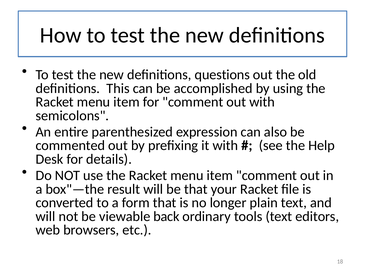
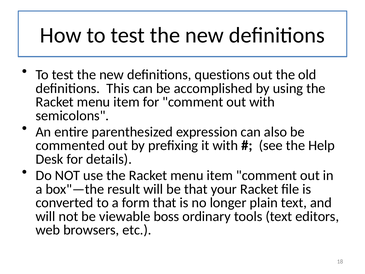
back: back -> boss
